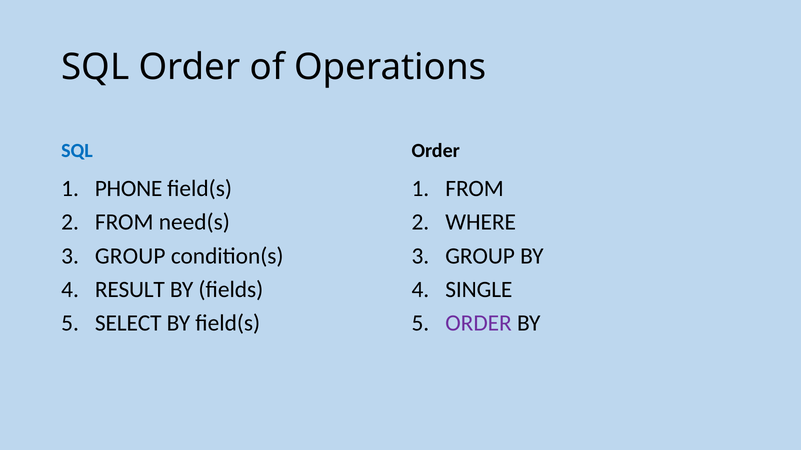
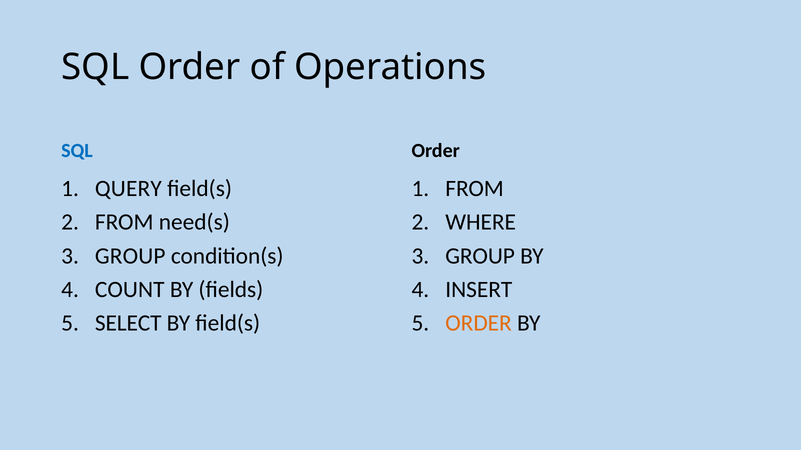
PHONE: PHONE -> QUERY
RESULT: RESULT -> COUNT
SINGLE: SINGLE -> INSERT
ORDER at (479, 323) colour: purple -> orange
